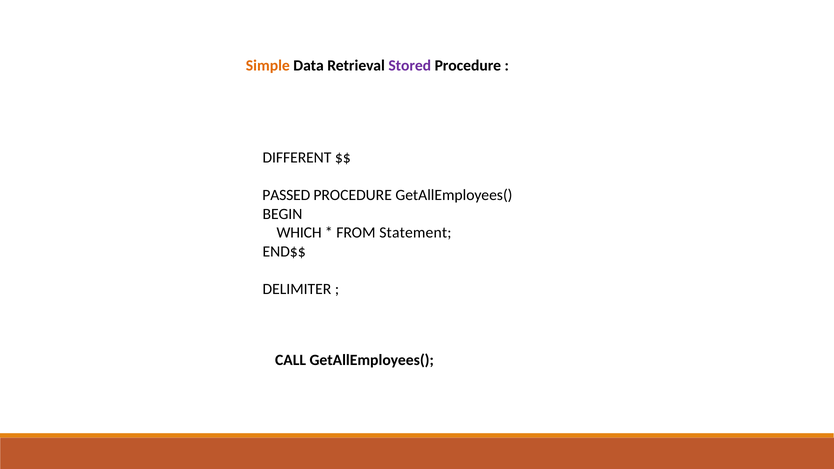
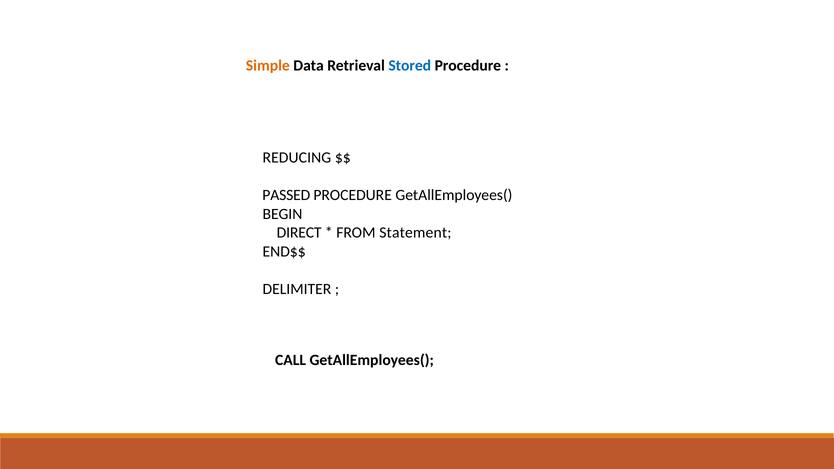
Stored colour: purple -> blue
DIFFERENT: DIFFERENT -> REDUCING
WHICH: WHICH -> DIRECT
